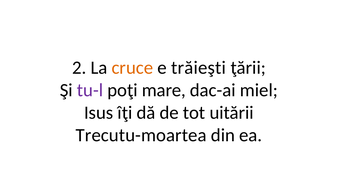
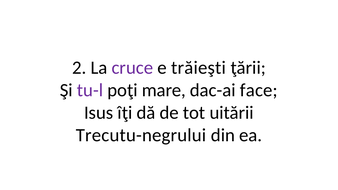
cruce colour: orange -> purple
miel: miel -> face
Trecutu-moartea: Trecutu-moartea -> Trecutu-negrului
